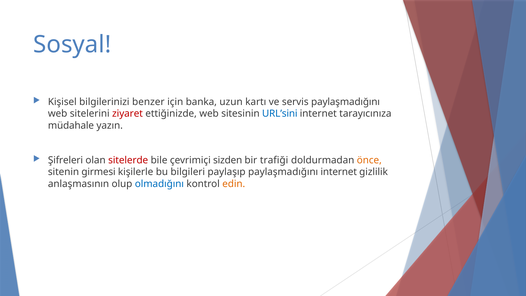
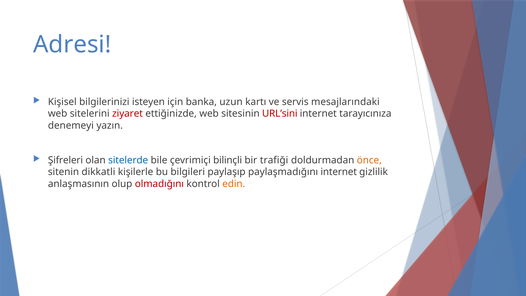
Sosyal: Sosyal -> Adresi
benzer: benzer -> isteyen
servis paylaşmadığını: paylaşmadığını -> mesajlarındaki
URL’sini colour: blue -> red
müdahale: müdahale -> denemeyi
sitelerde colour: red -> blue
sizden: sizden -> bilinçli
girmesi: girmesi -> dikkatli
olmadığını colour: blue -> red
